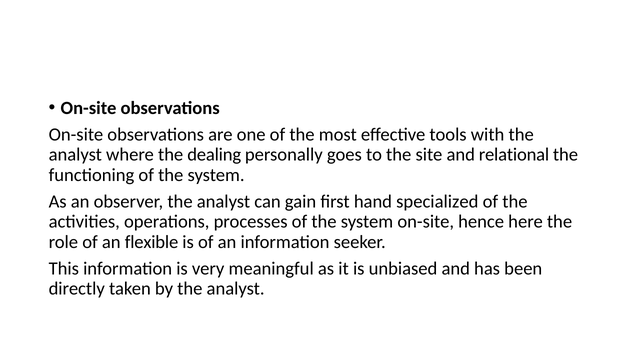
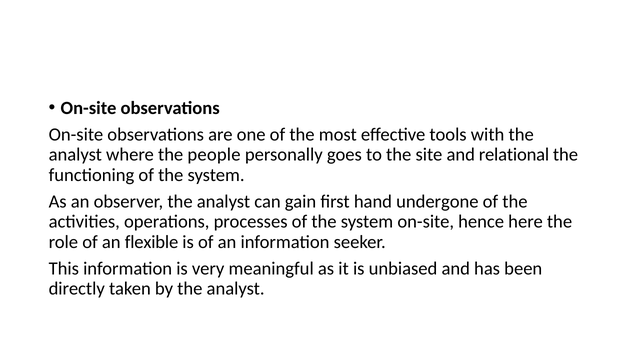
dealing: dealing -> people
specialized: specialized -> undergone
